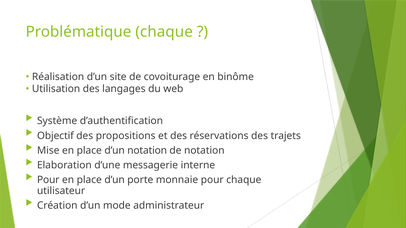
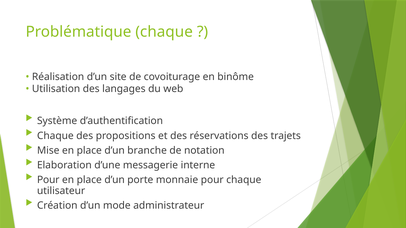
Objectif at (55, 136): Objectif -> Chaque
d’un notation: notation -> branche
